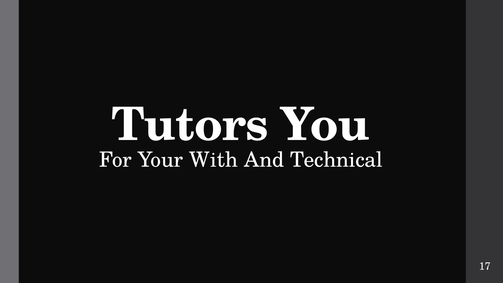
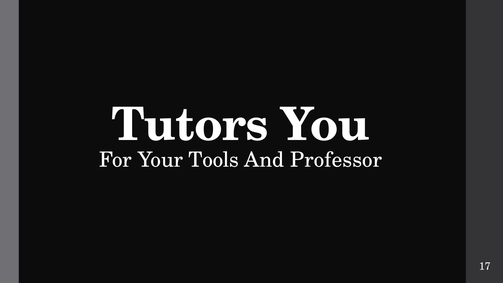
With: With -> Tools
Technical: Technical -> Professor
